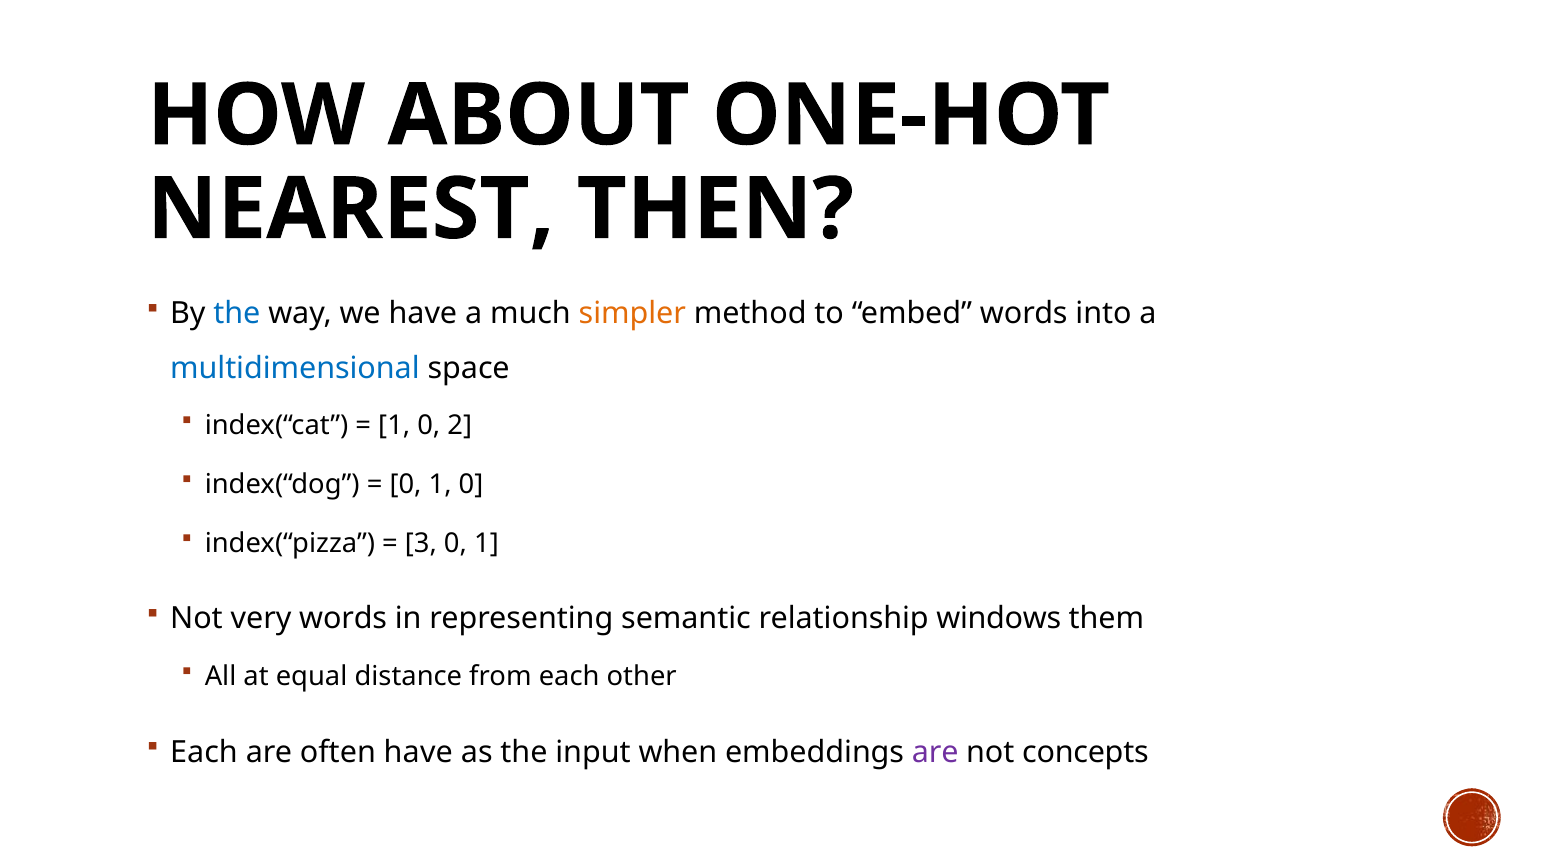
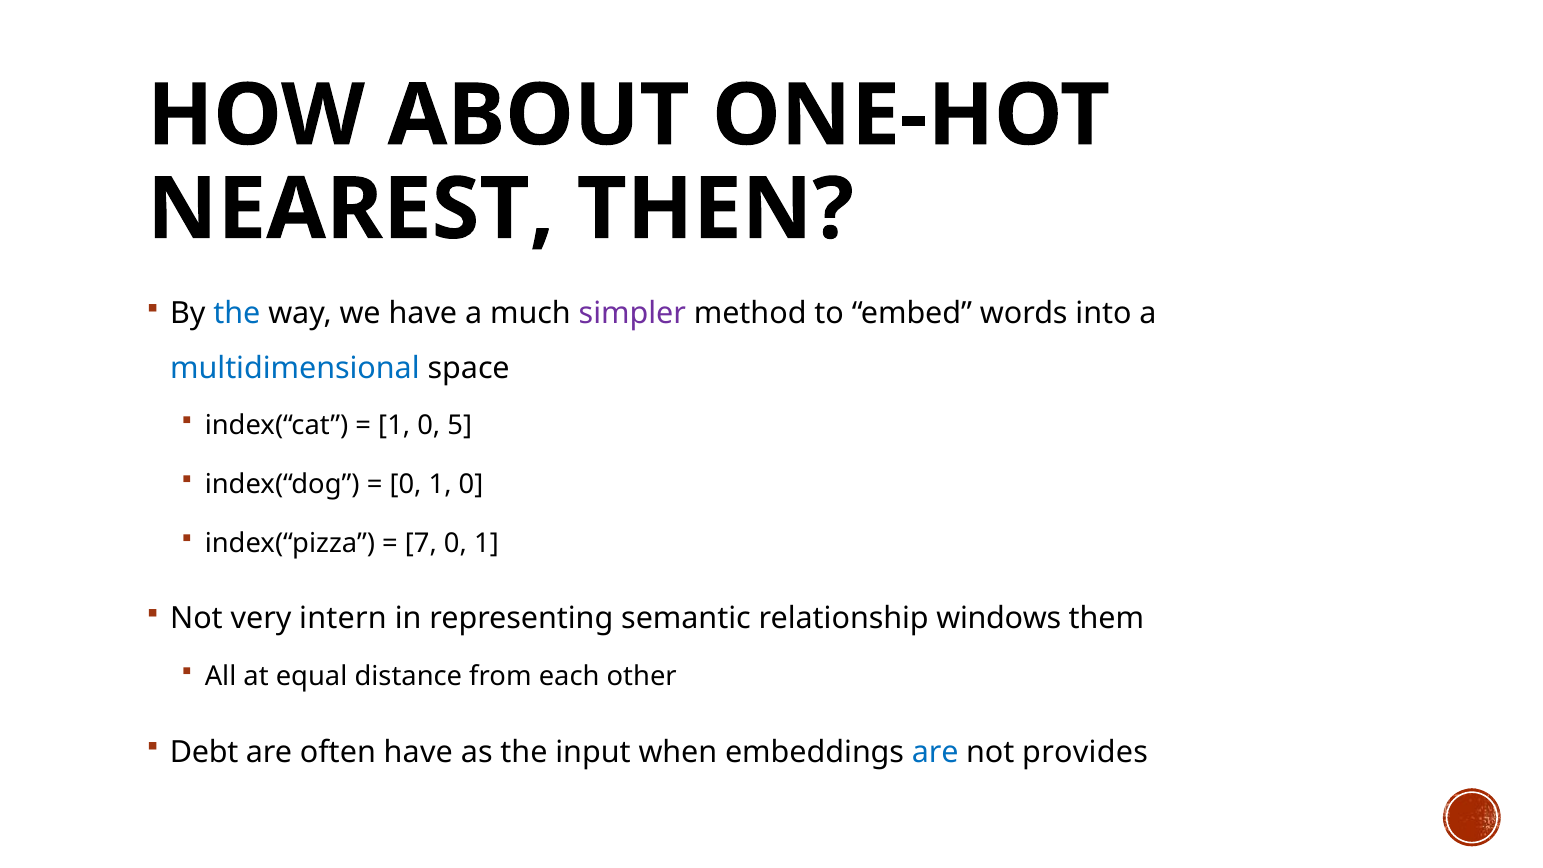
simpler colour: orange -> purple
2: 2 -> 5
3: 3 -> 7
very words: words -> intern
Each at (204, 752): Each -> Debt
are at (935, 752) colour: purple -> blue
concepts: concepts -> provides
